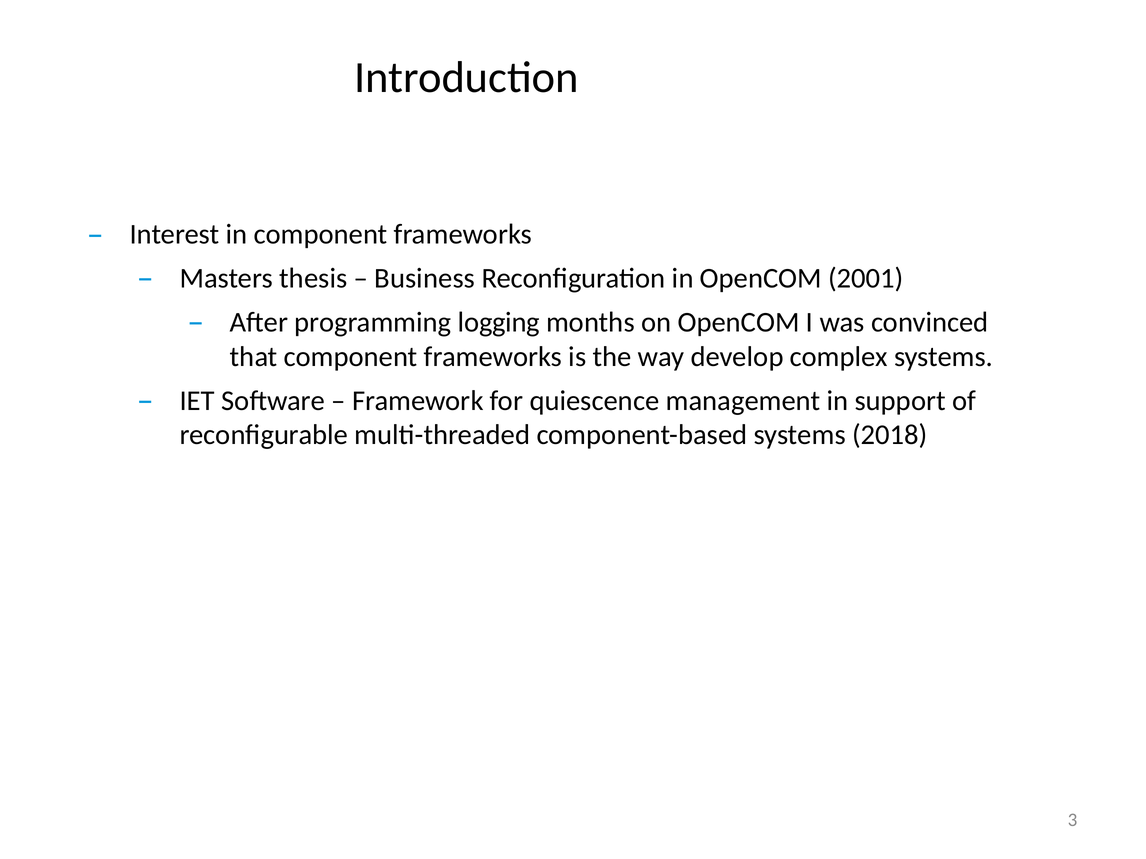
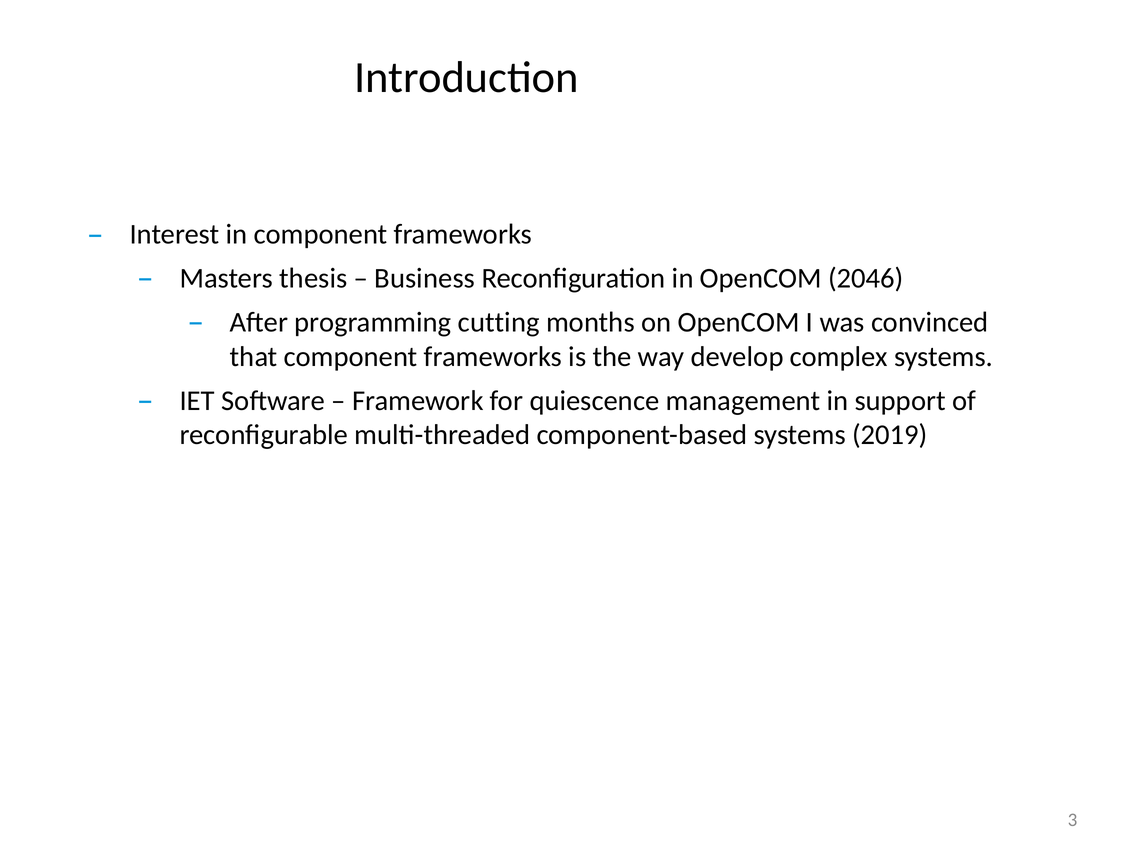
2001: 2001 -> 2046
logging: logging -> cutting
2018: 2018 -> 2019
